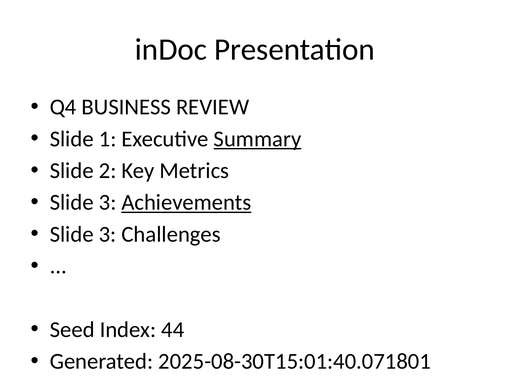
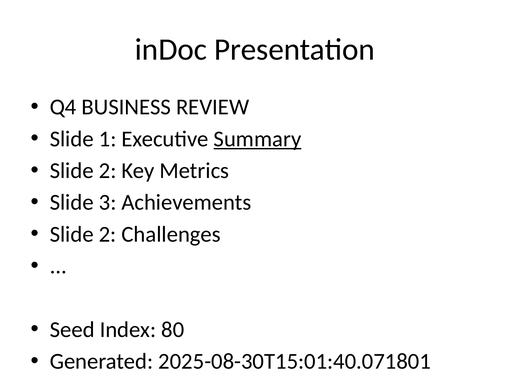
Achievements underline: present -> none
3 at (108, 234): 3 -> 2
44: 44 -> 80
